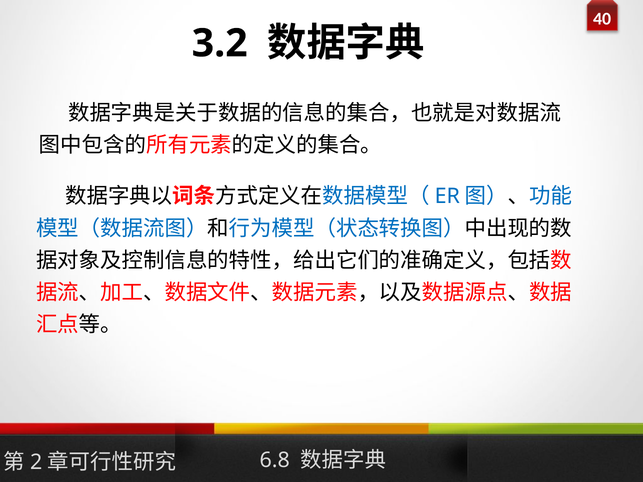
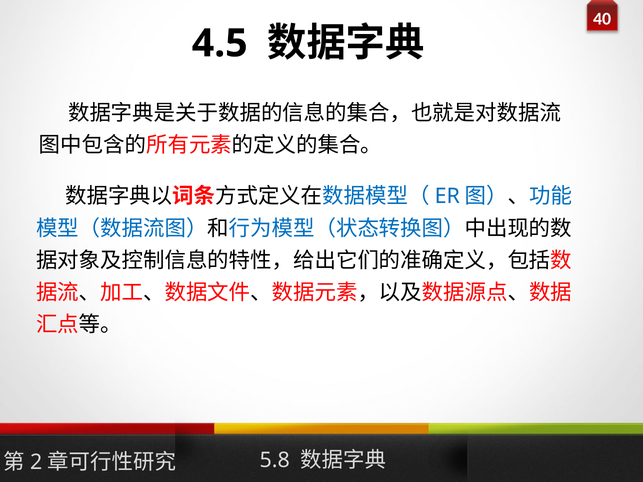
3.2: 3.2 -> 4.5
6.8: 6.8 -> 5.8
